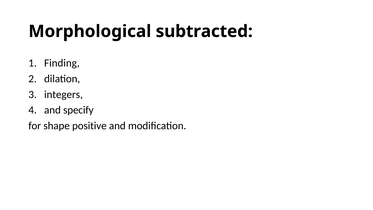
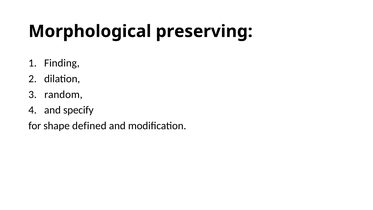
subtracted: subtracted -> preserving
integers: integers -> random
positive: positive -> defined
